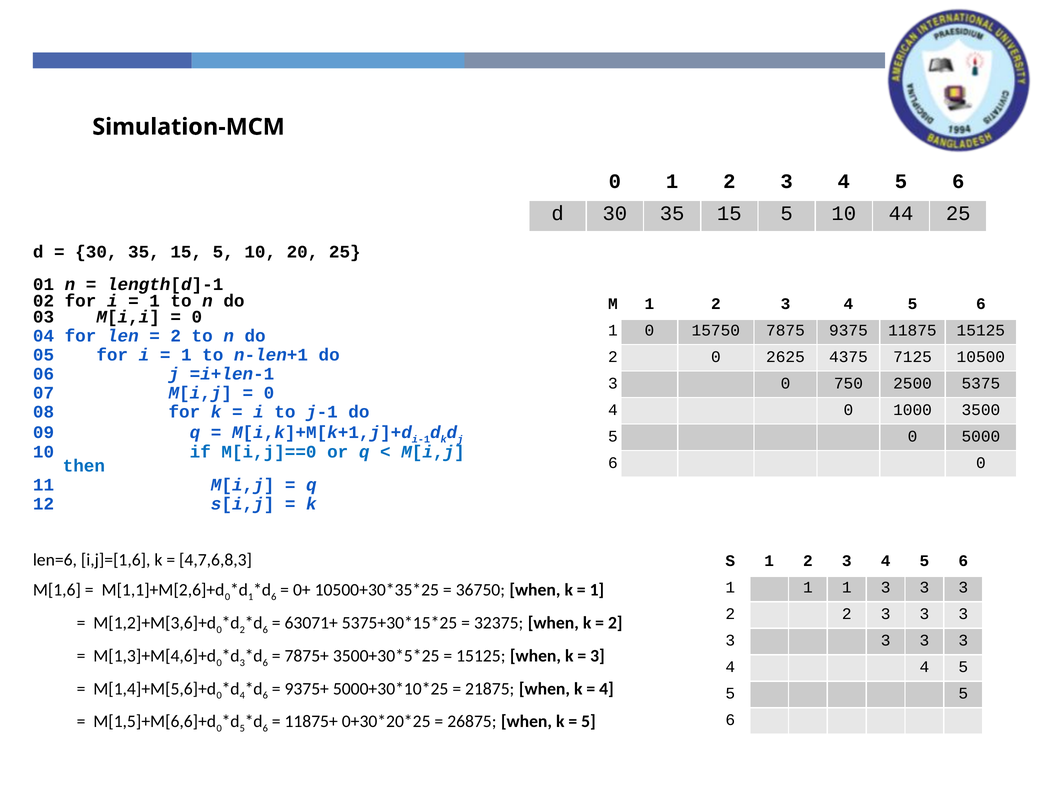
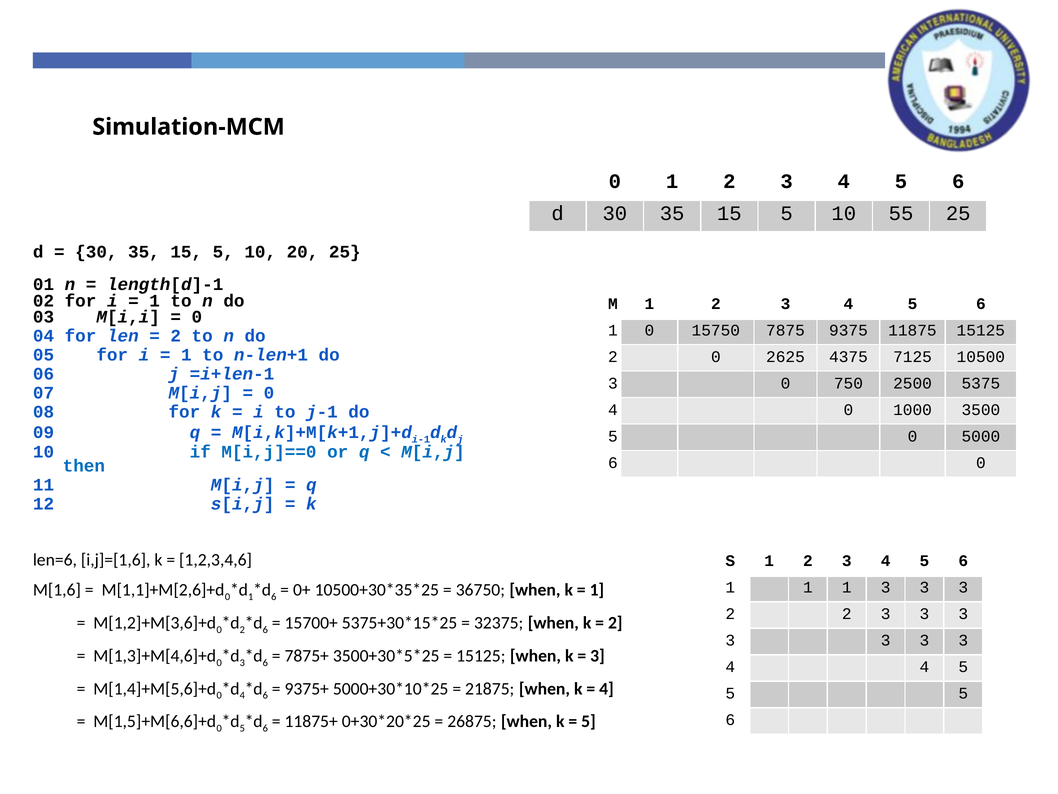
44: 44 -> 55
4,7,6,8,3: 4,7,6,8,3 -> 1,2,3,4,6
63071+: 63071+ -> 15700+
